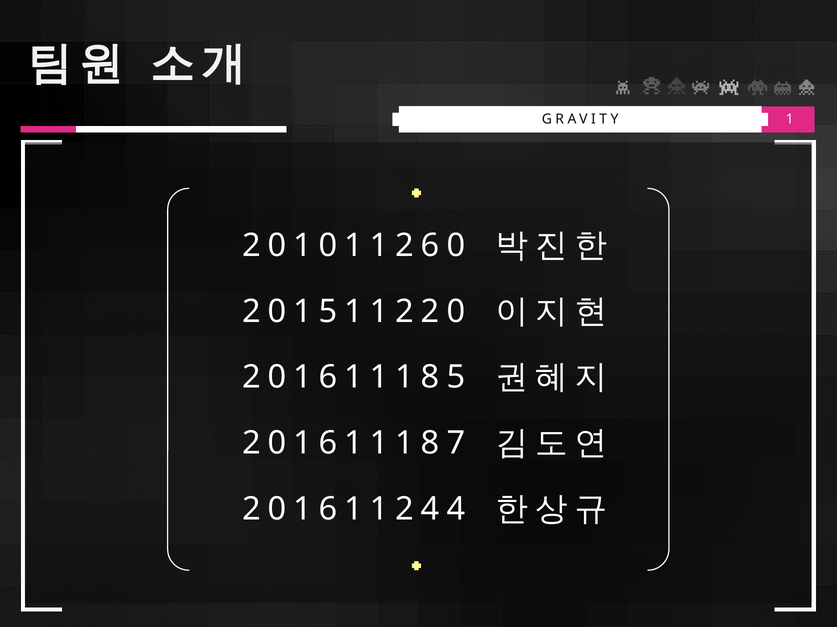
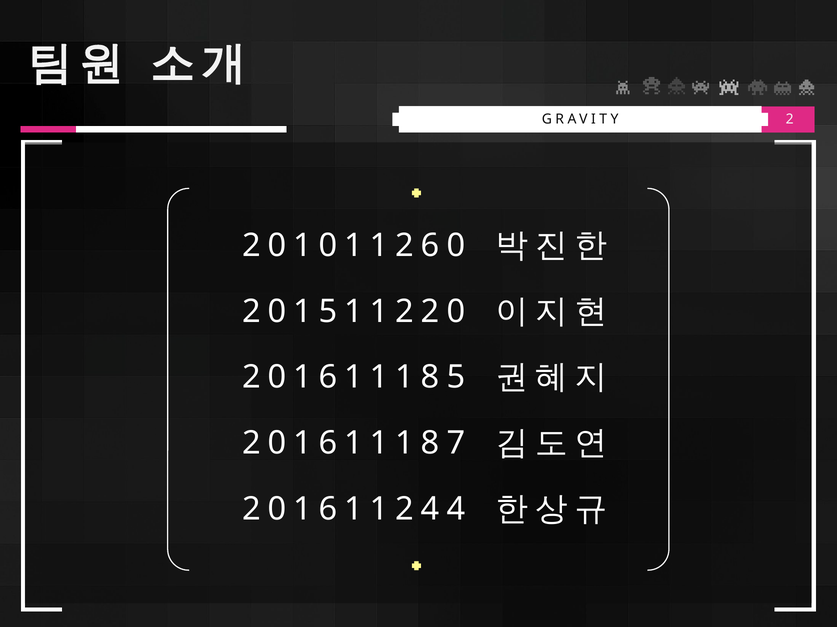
1: 1 -> 2
